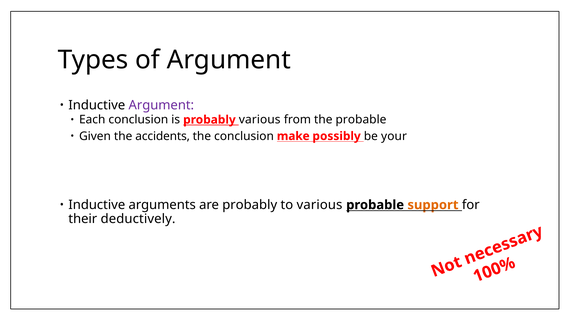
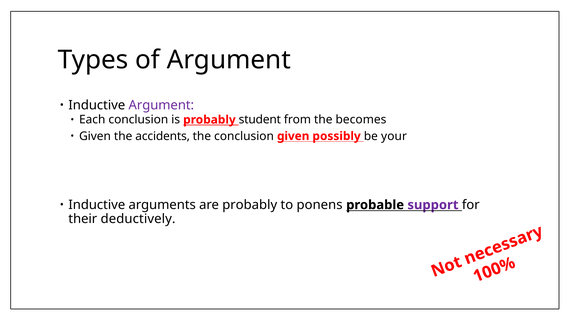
probably various: various -> student
the probable: probable -> becomes
conclusion make: make -> given
to various: various -> ponens
support colour: orange -> purple
